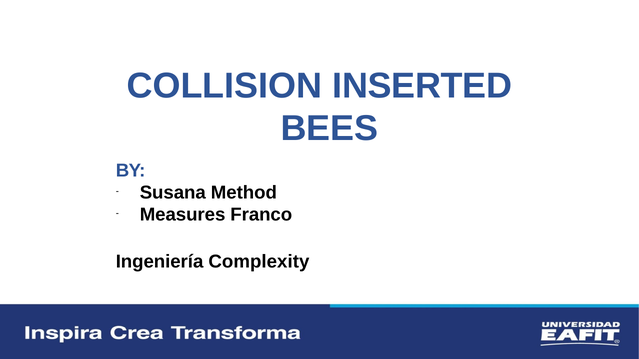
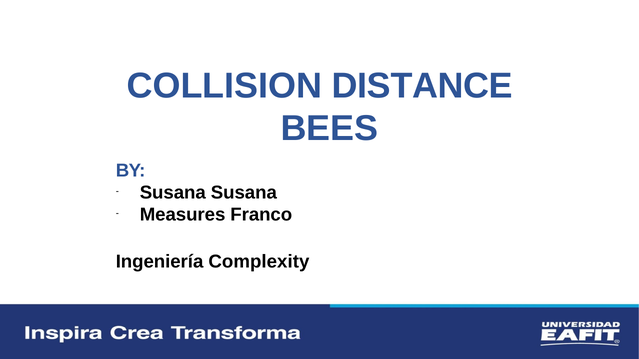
INSERTED: INSERTED -> DISTANCE
Susana Method: Method -> Susana
